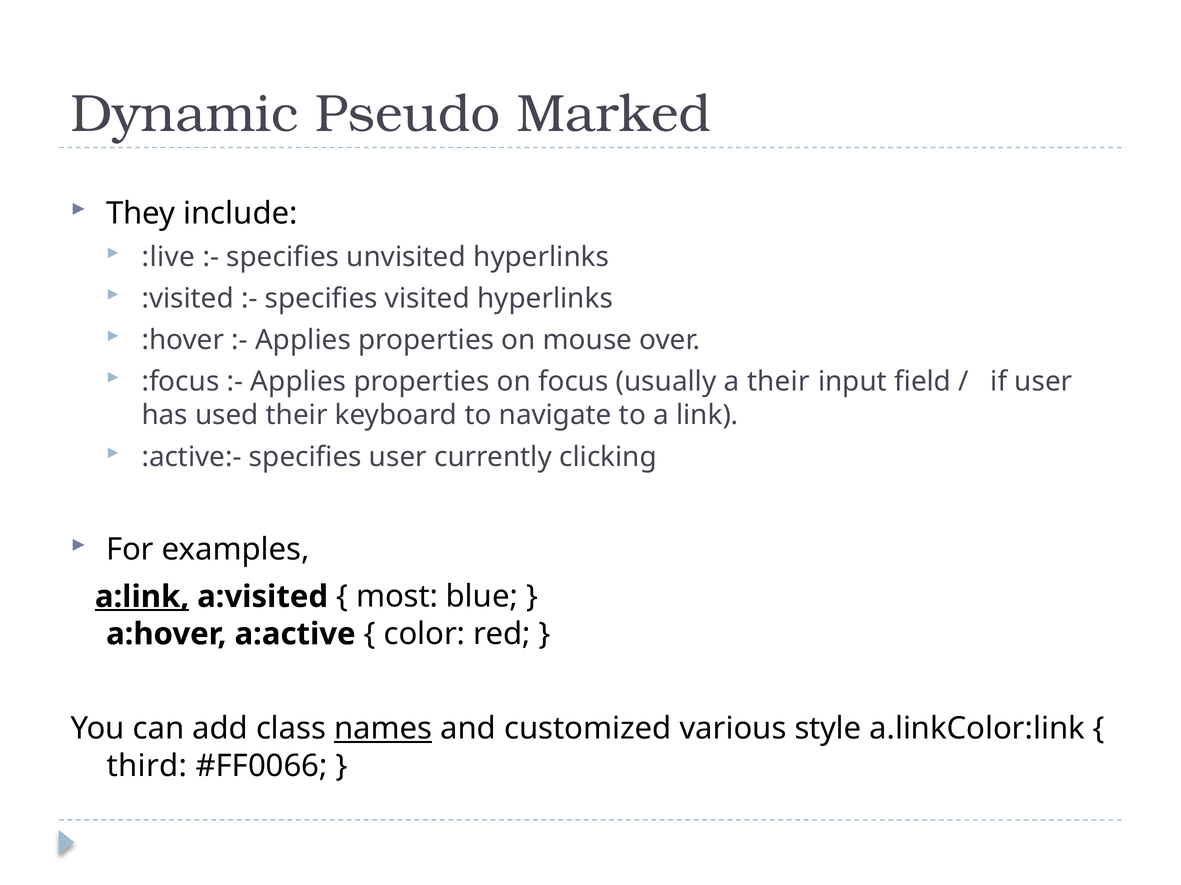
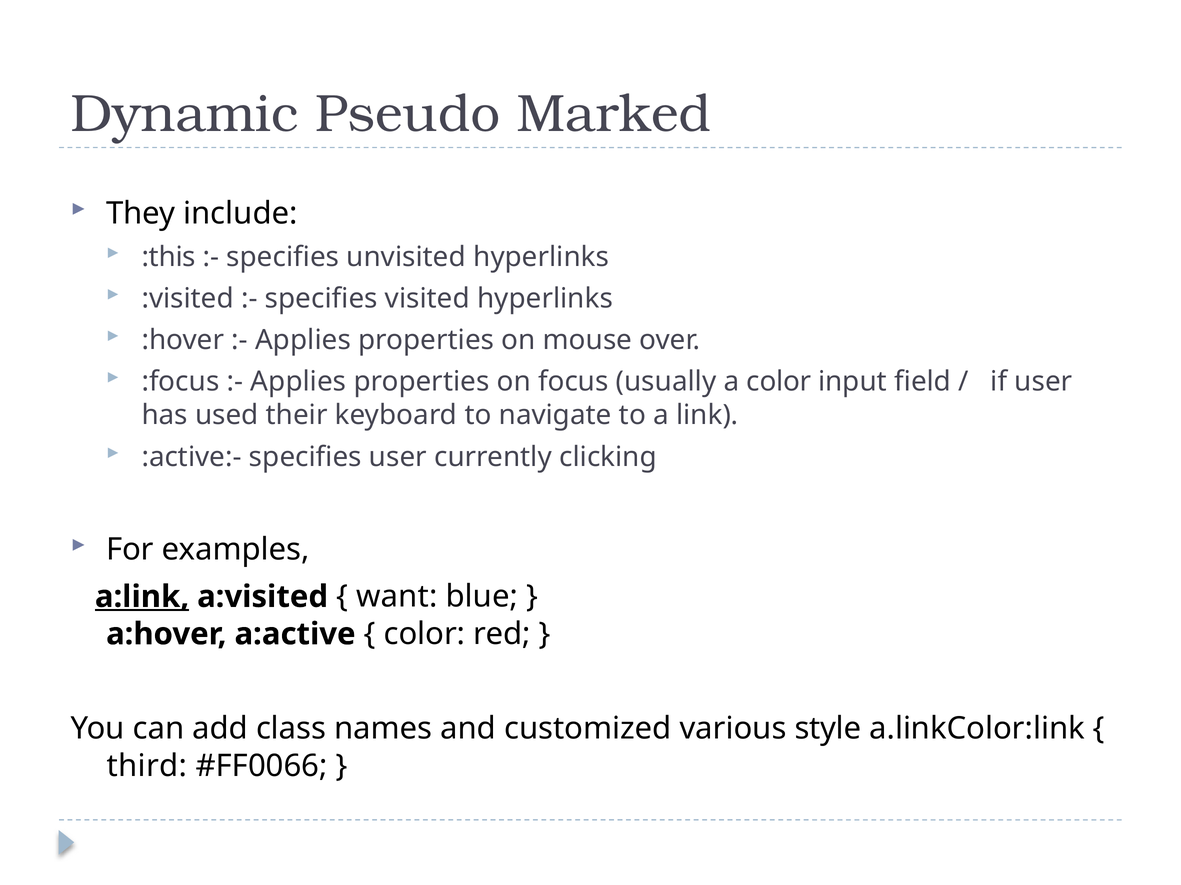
:live: :live -> :this
a their: their -> color
most: most -> want
names underline: present -> none
